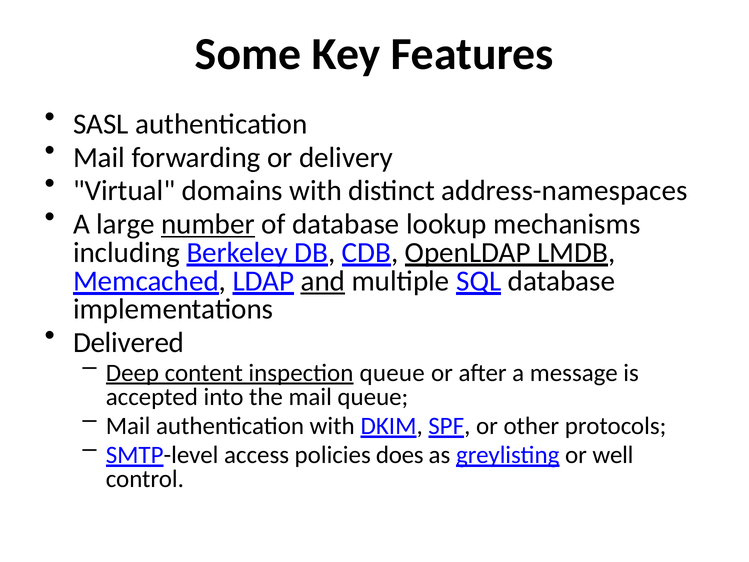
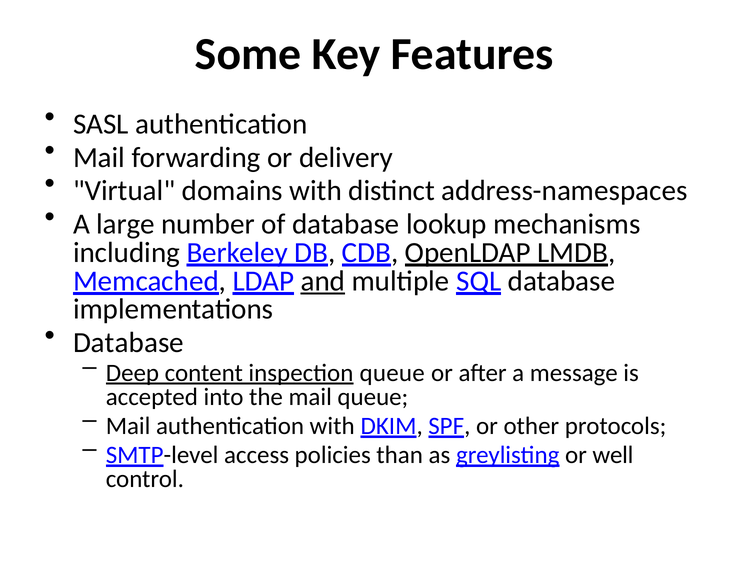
number underline: present -> none
Delivered at (129, 342): Delivered -> Database
does: does -> than
